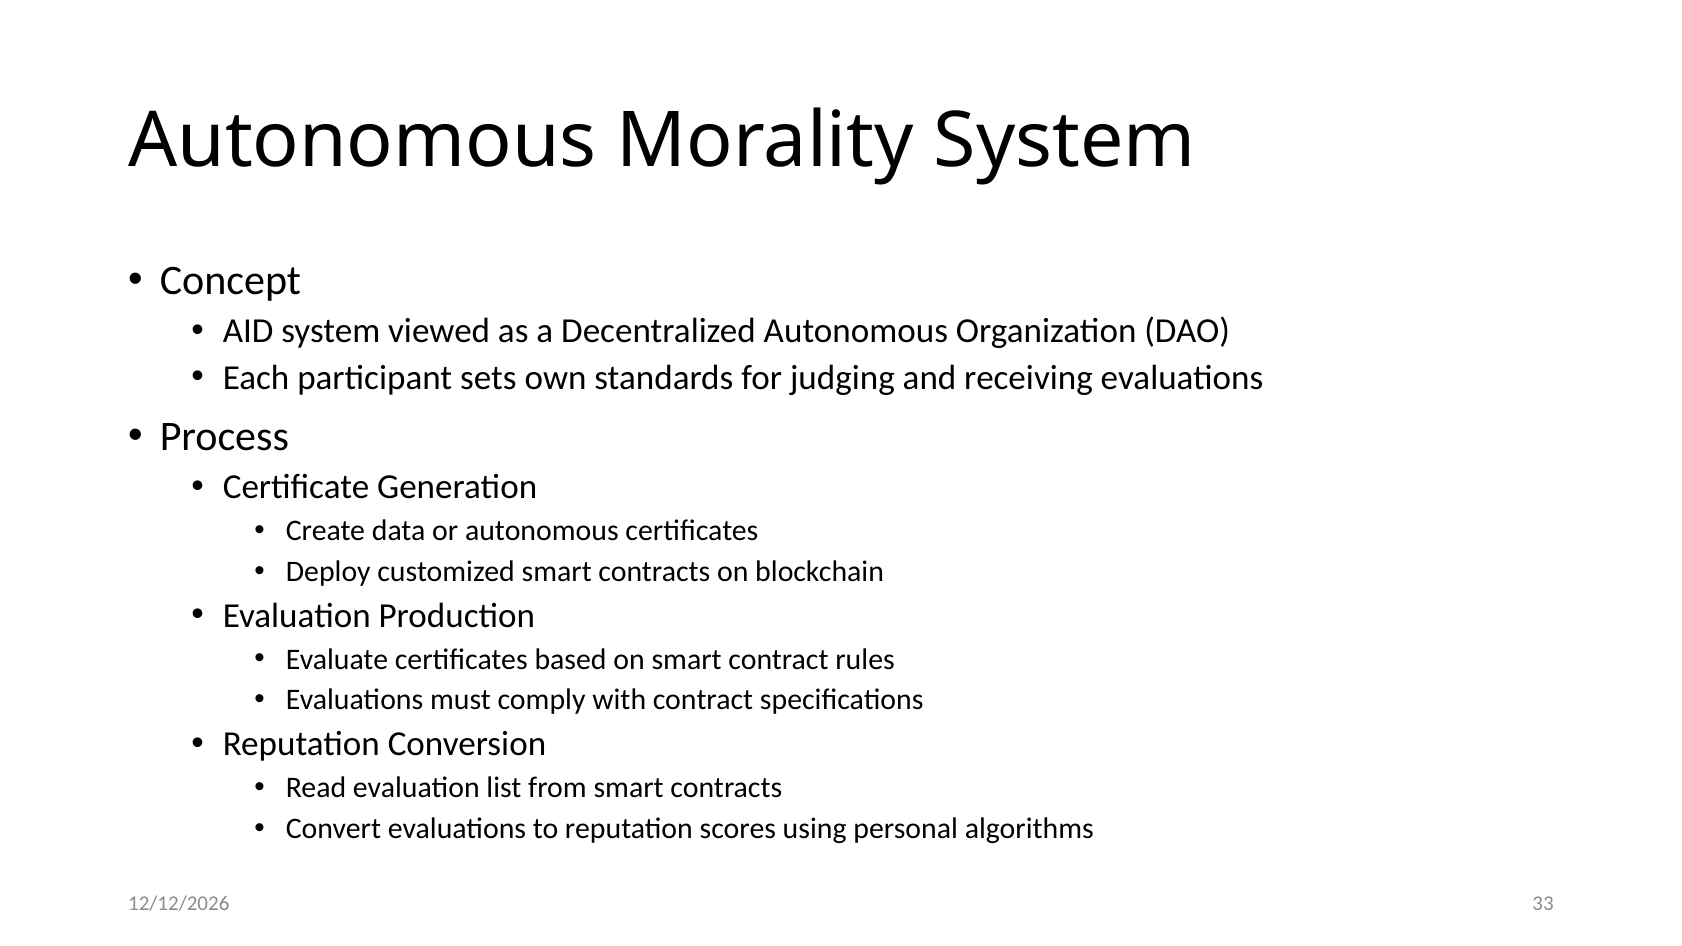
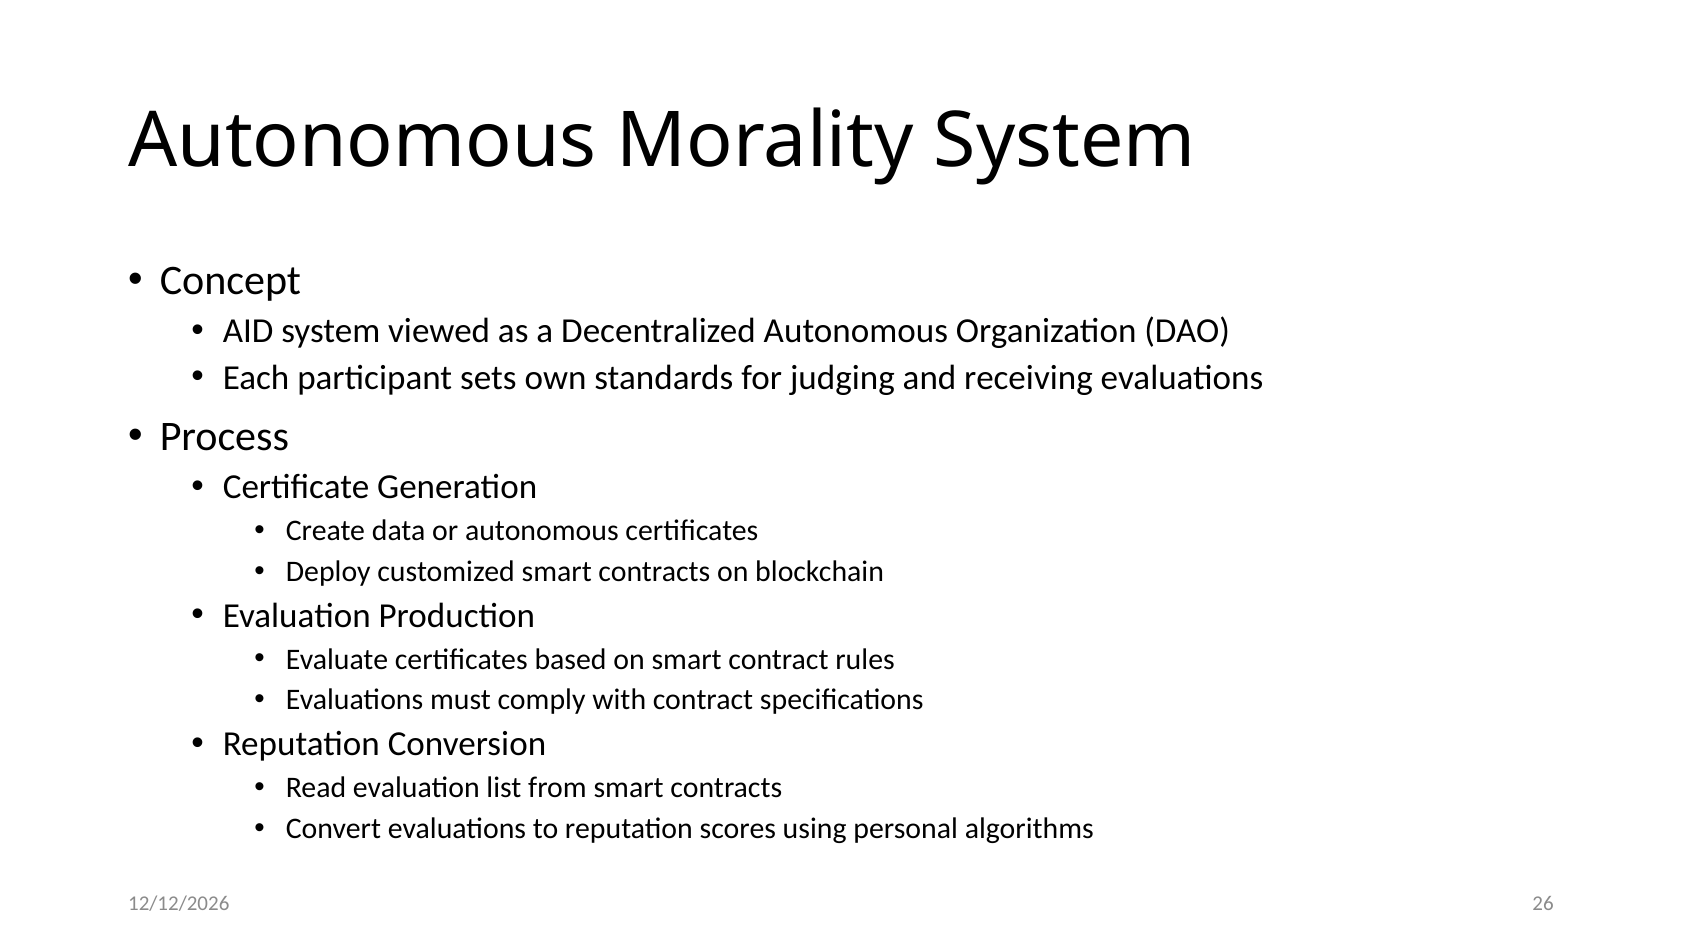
33: 33 -> 26
